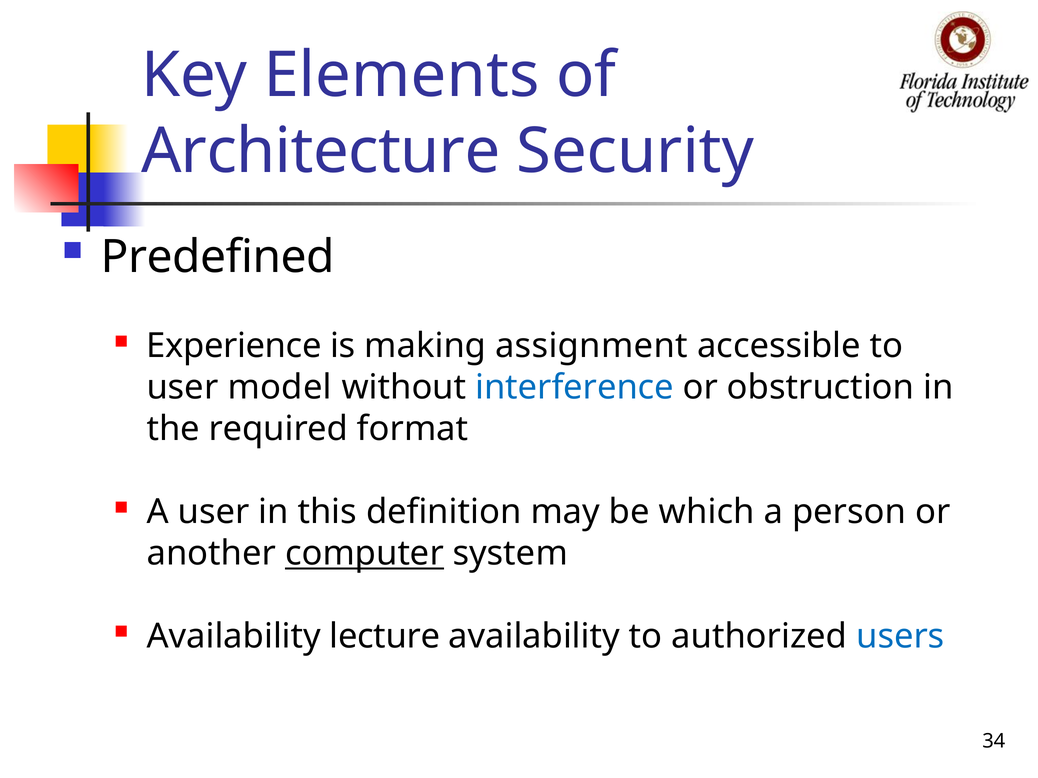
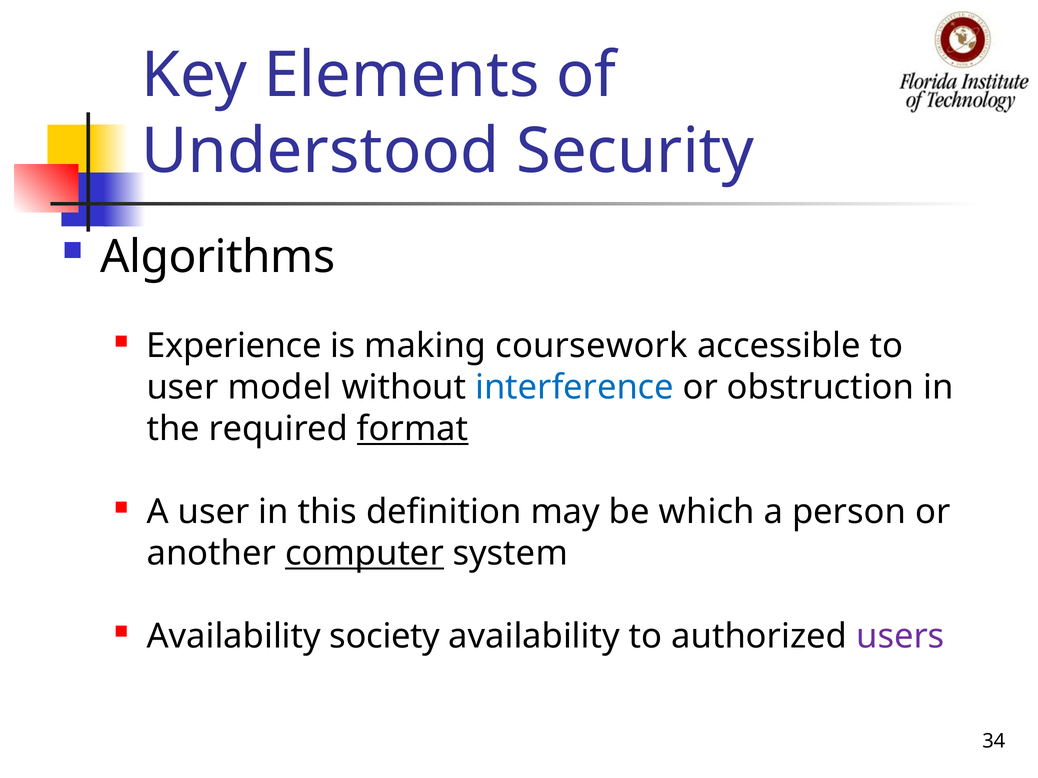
Architecture: Architecture -> Understood
Predefined: Predefined -> Algorithms
assignment: assignment -> coursework
format underline: none -> present
lecture: lecture -> society
users colour: blue -> purple
